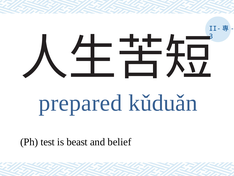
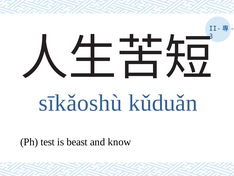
prepared: prepared -> sīkǎoshù
belief: belief -> know
